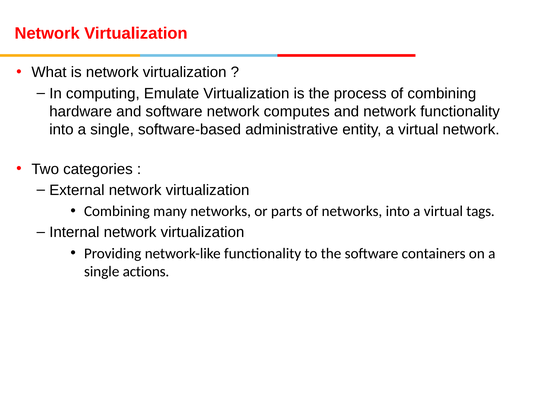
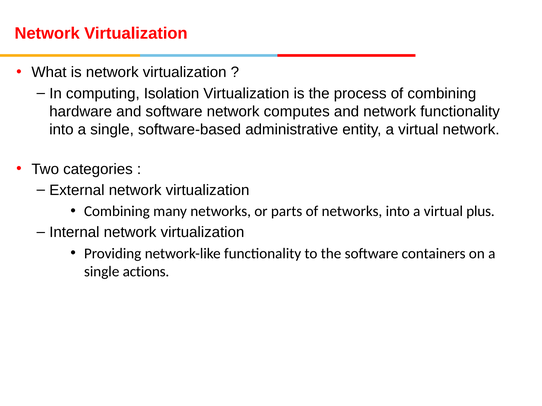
Emulate: Emulate -> Isolation
tags: tags -> plus
